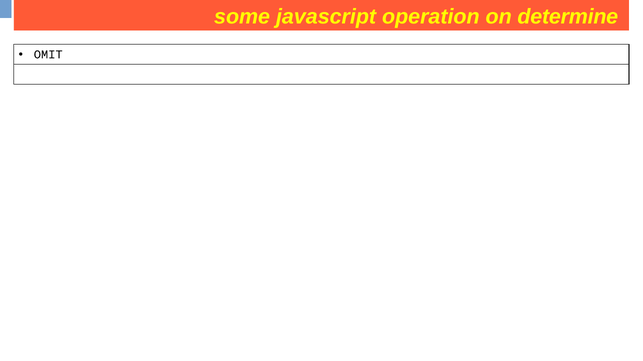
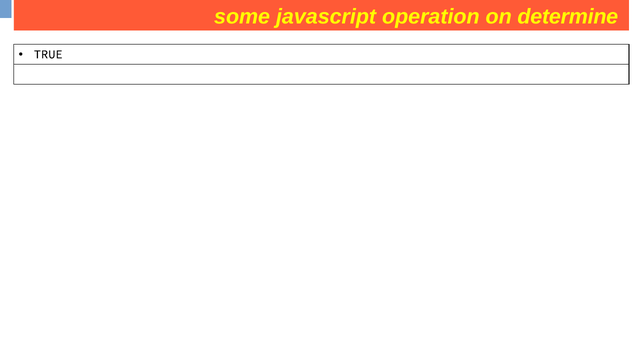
OMIT: OMIT -> TRUE
